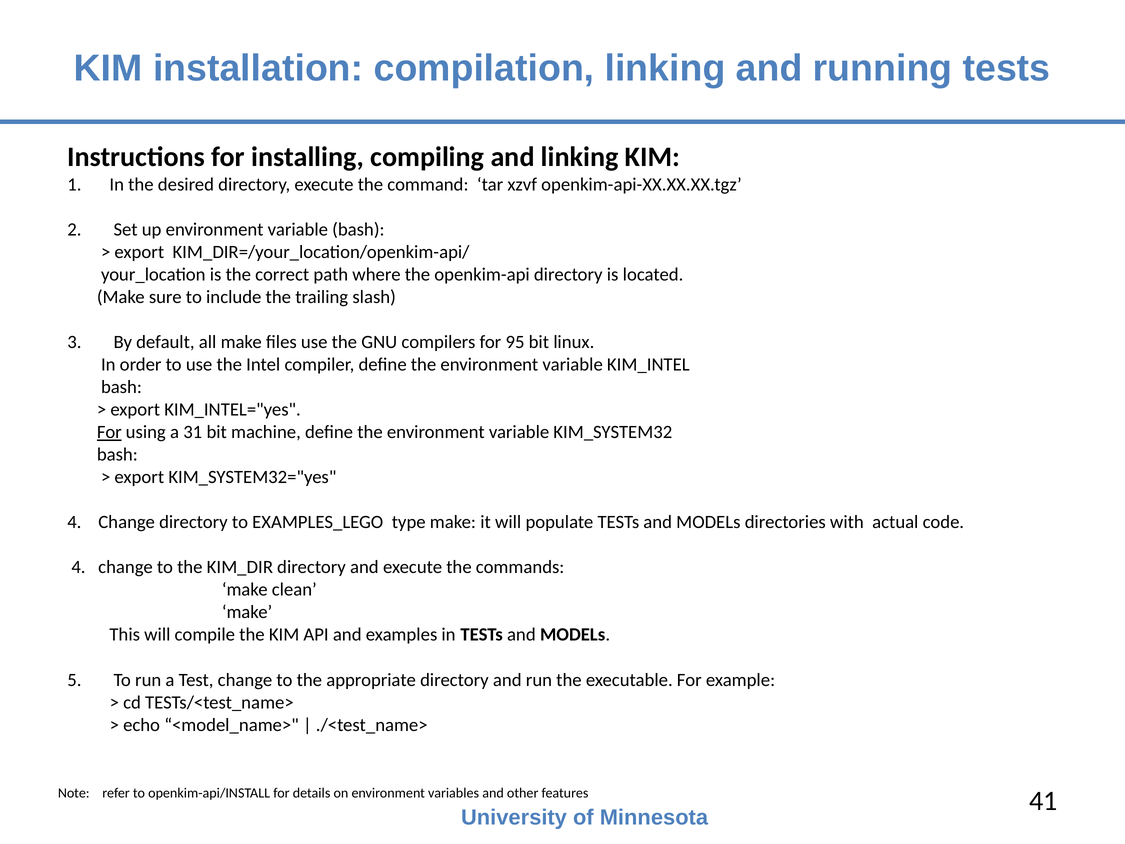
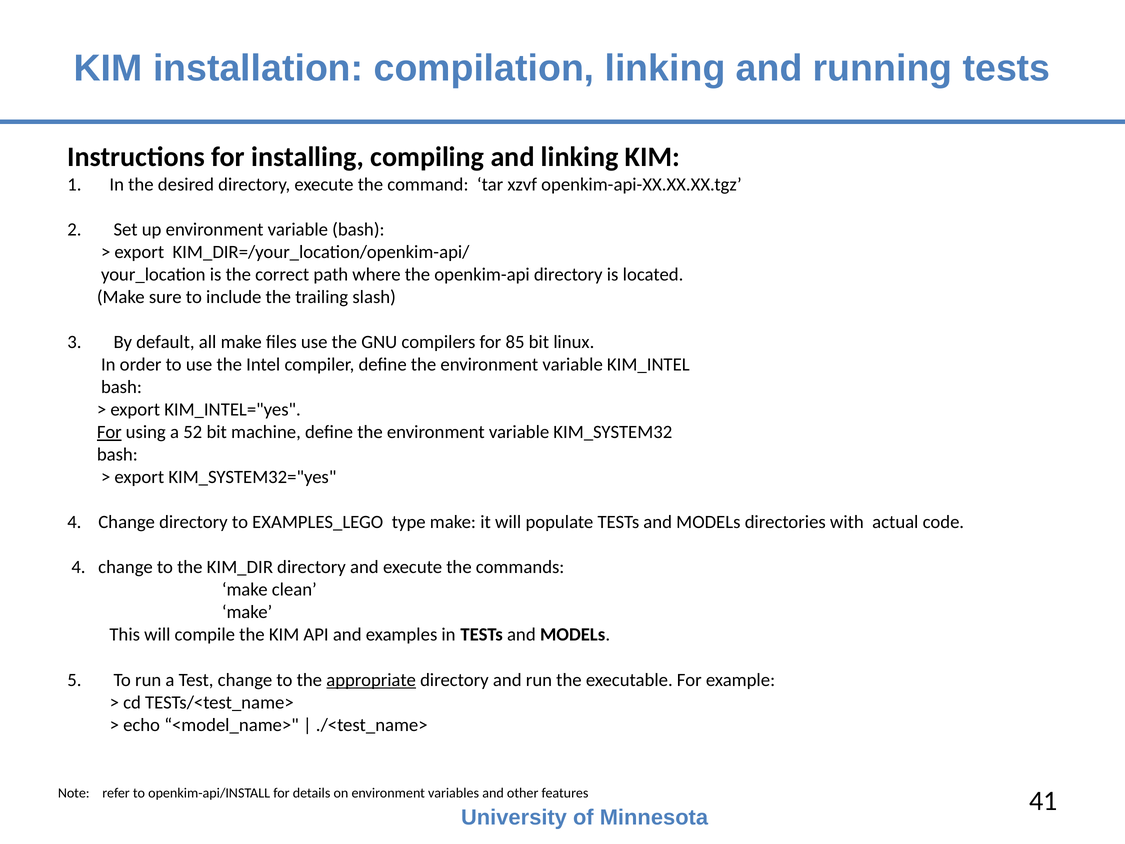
95: 95 -> 85
31: 31 -> 52
appropriate underline: none -> present
